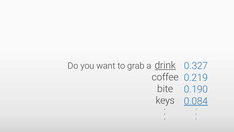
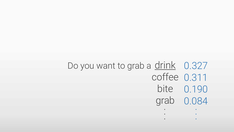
0.219: 0.219 -> 0.311
keys at (165, 100): keys -> grab
0.084 underline: present -> none
